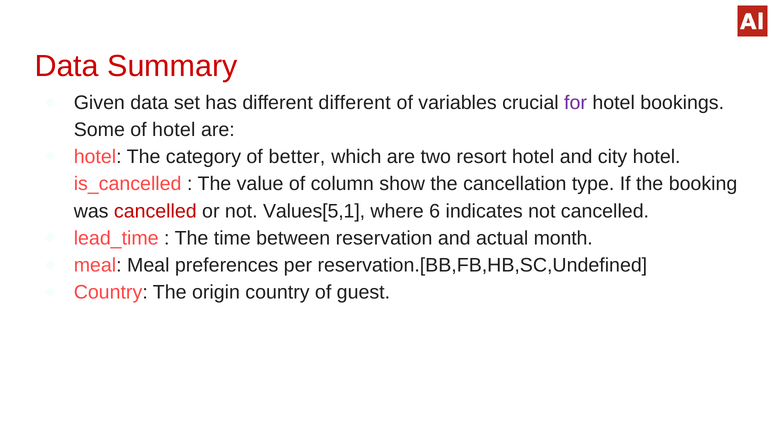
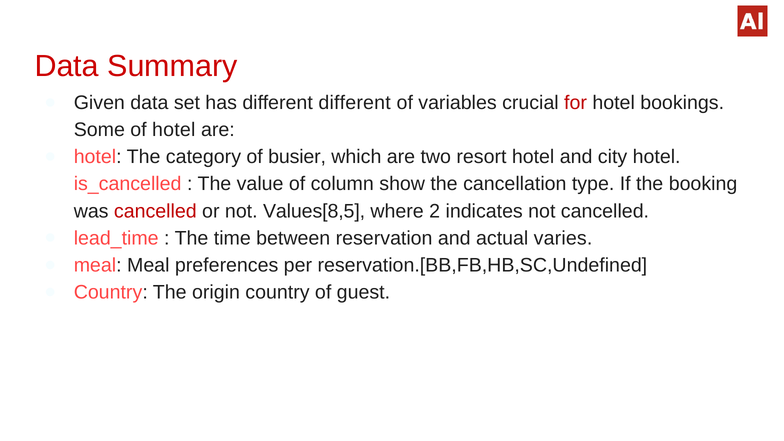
for colour: purple -> red
better: better -> busier
Values[5,1: Values[5,1 -> Values[8,5
6: 6 -> 2
month: month -> varies
